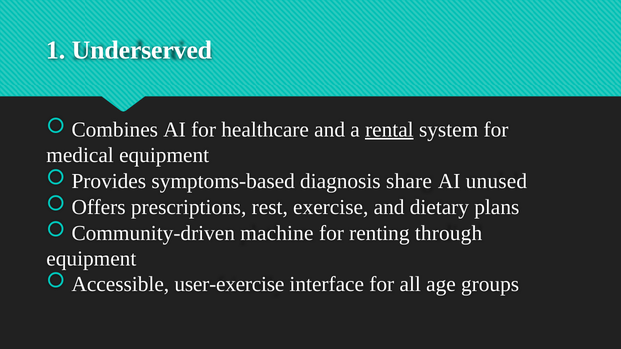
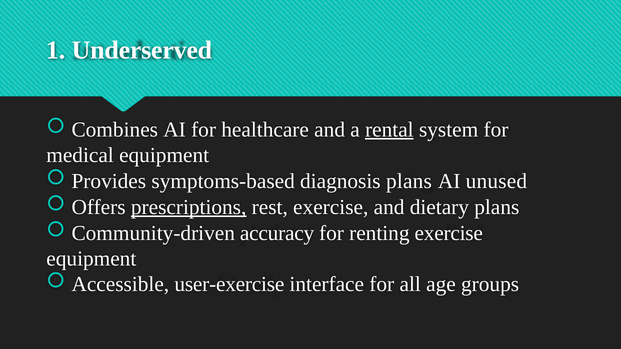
diagnosis share: share -> plans
prescriptions underline: none -> present
machine: machine -> accuracy
renting through: through -> exercise
